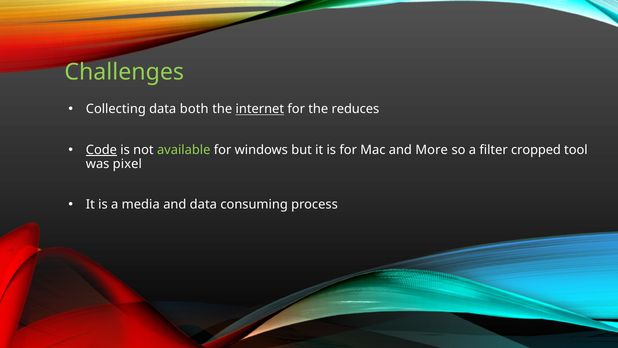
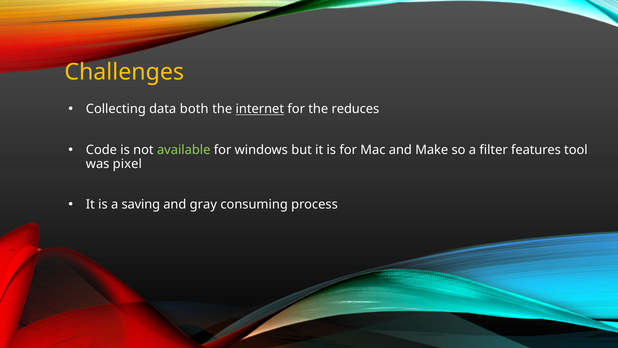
Challenges colour: light green -> yellow
Code underline: present -> none
More: More -> Make
cropped: cropped -> features
media: media -> saving
and data: data -> gray
